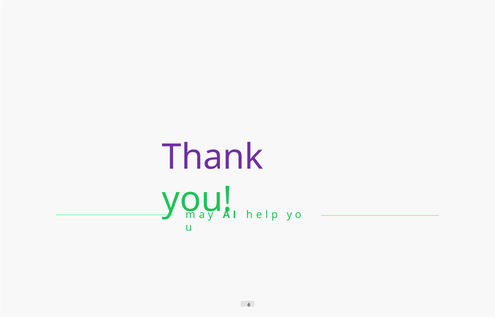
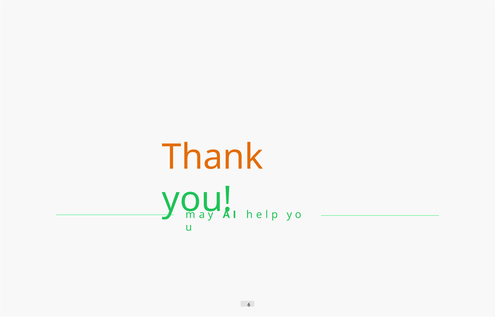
Thank colour: purple -> orange
